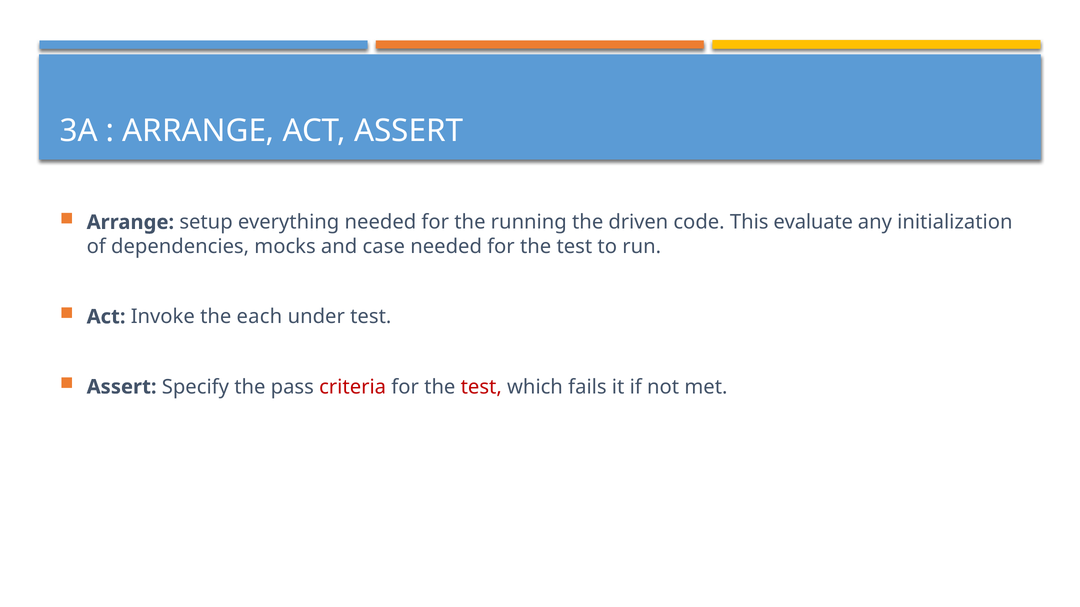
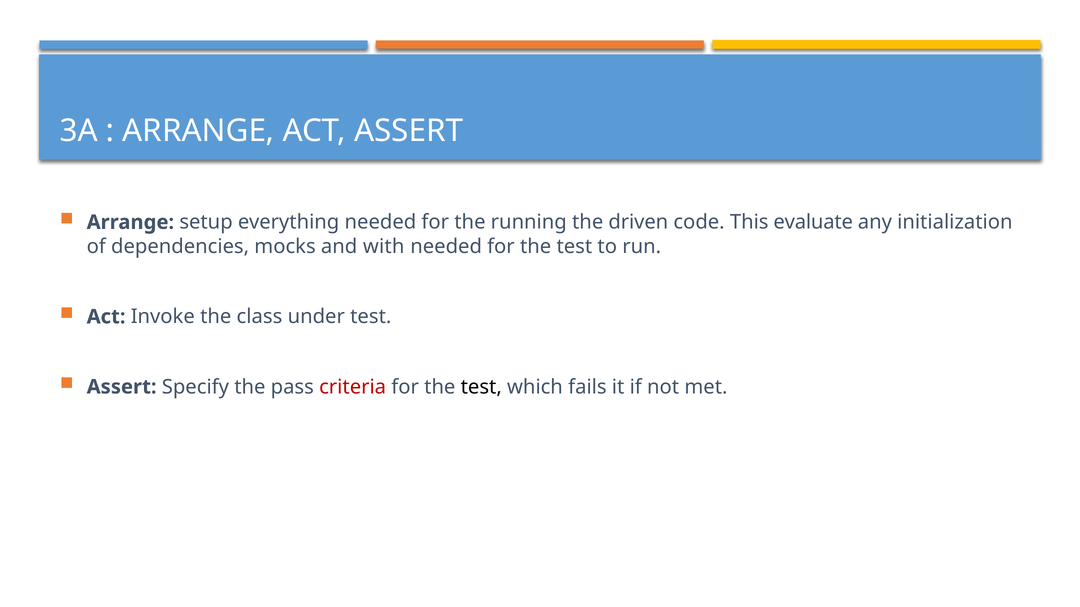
case: case -> with
each: each -> class
test at (481, 387) colour: red -> black
